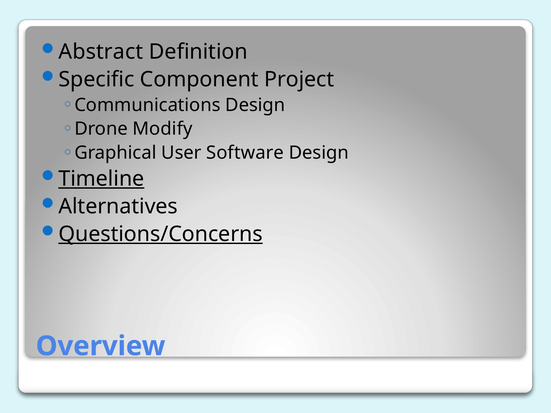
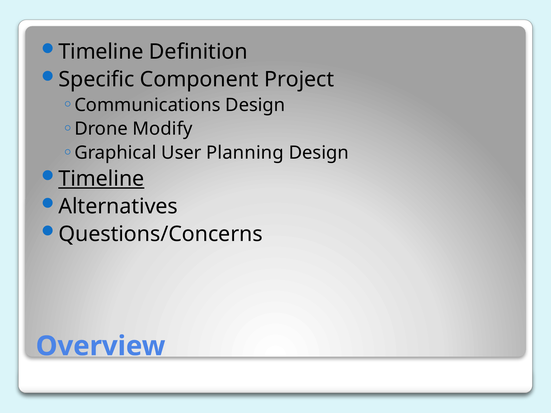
Abstract at (101, 52): Abstract -> Timeline
Software: Software -> Planning
Questions/Concerns underline: present -> none
